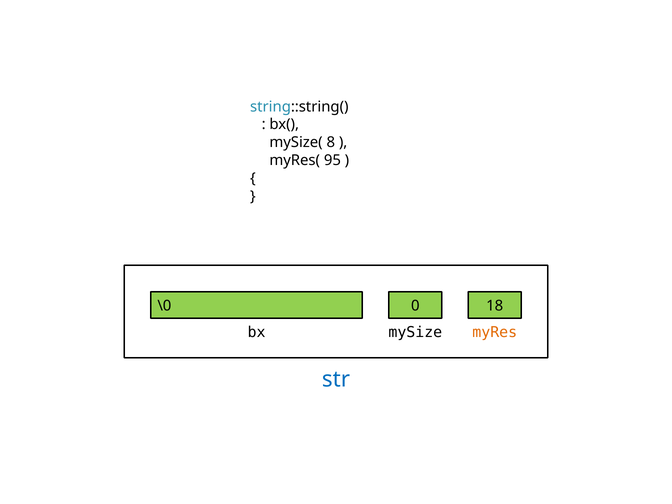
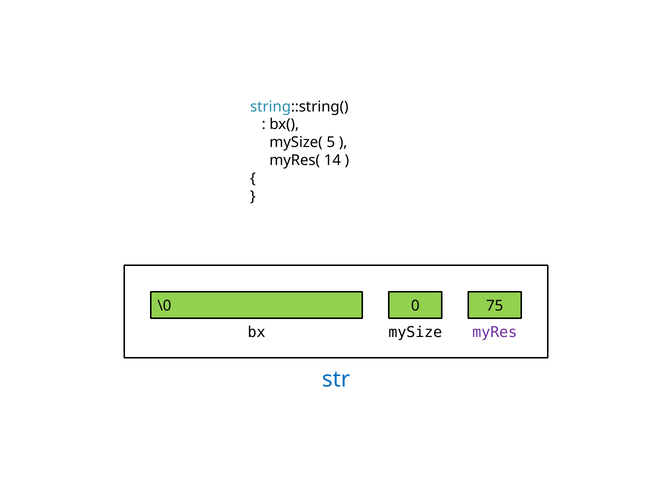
8: 8 -> 5
95: 95 -> 14
18: 18 -> 75
myRes colour: orange -> purple
